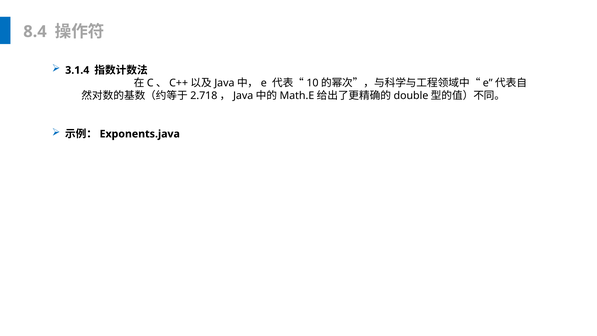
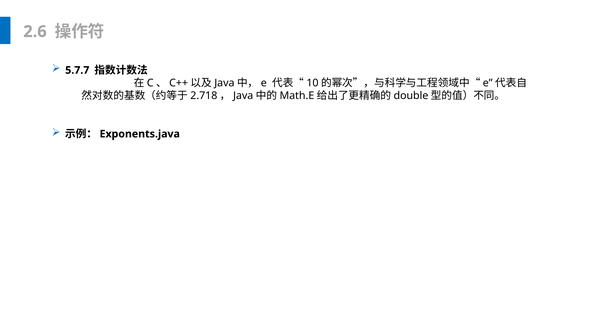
8.4: 8.4 -> 2.6
3.1.4: 3.1.4 -> 5.7.7
